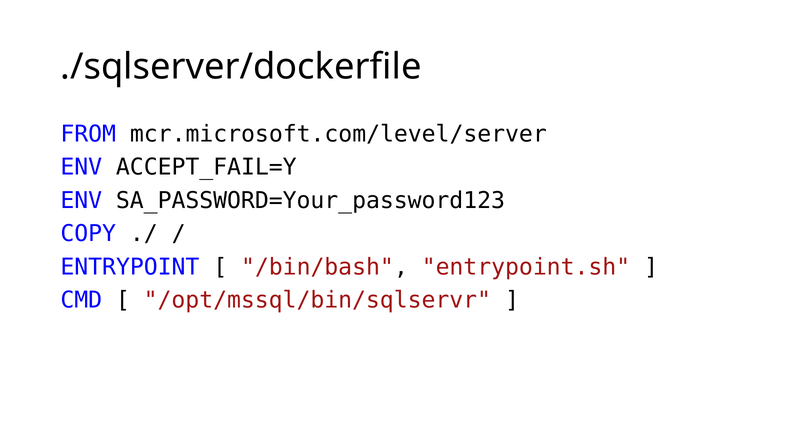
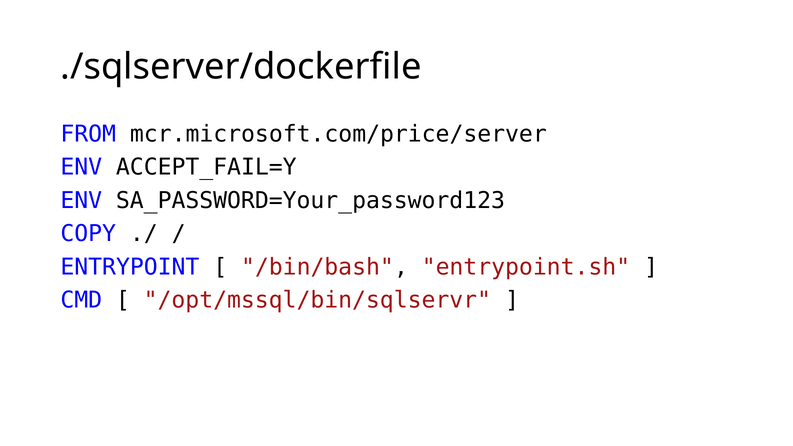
mcr.microsoft.com/level/server: mcr.microsoft.com/level/server -> mcr.microsoft.com/price/server
